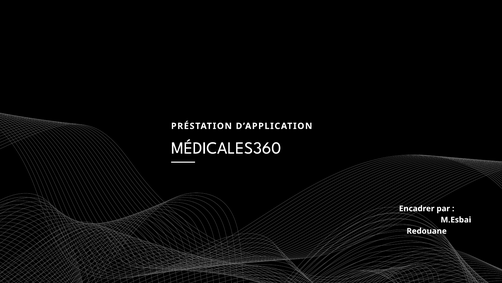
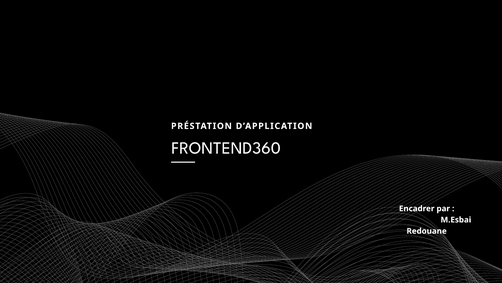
MÉDICALES360: MÉDICALES360 -> FRONTEND360
